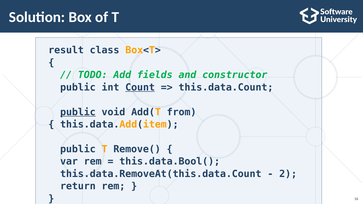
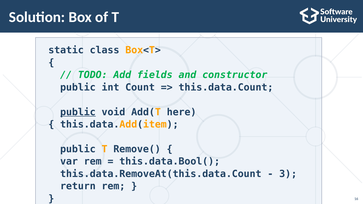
result: result -> static
Count underline: present -> none
from: from -> here
2: 2 -> 3
